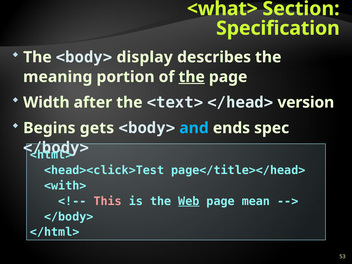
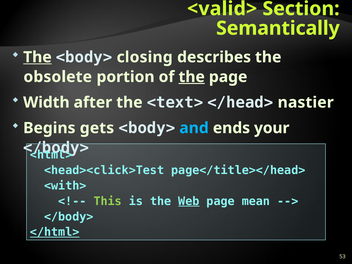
<what>: <what> -> <valid>
Specification: Specification -> Semantically
The at (37, 57) underline: none -> present
display: display -> closing
meaning: meaning -> obsolete
version: version -> nastier
spec: spec -> your
This colour: pink -> light green
</html> underline: none -> present
